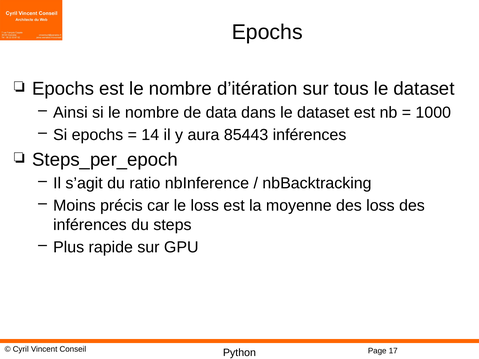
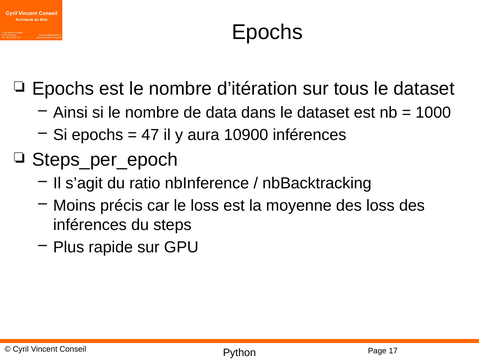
14: 14 -> 47
85443: 85443 -> 10900
